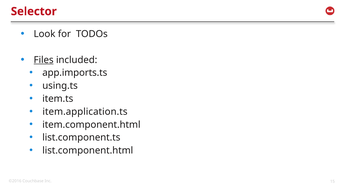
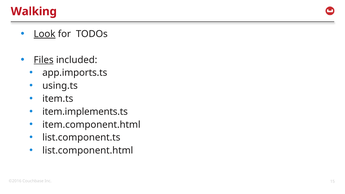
Selector: Selector -> Walking
Look underline: none -> present
item.application.ts: item.application.ts -> item.implements.ts
